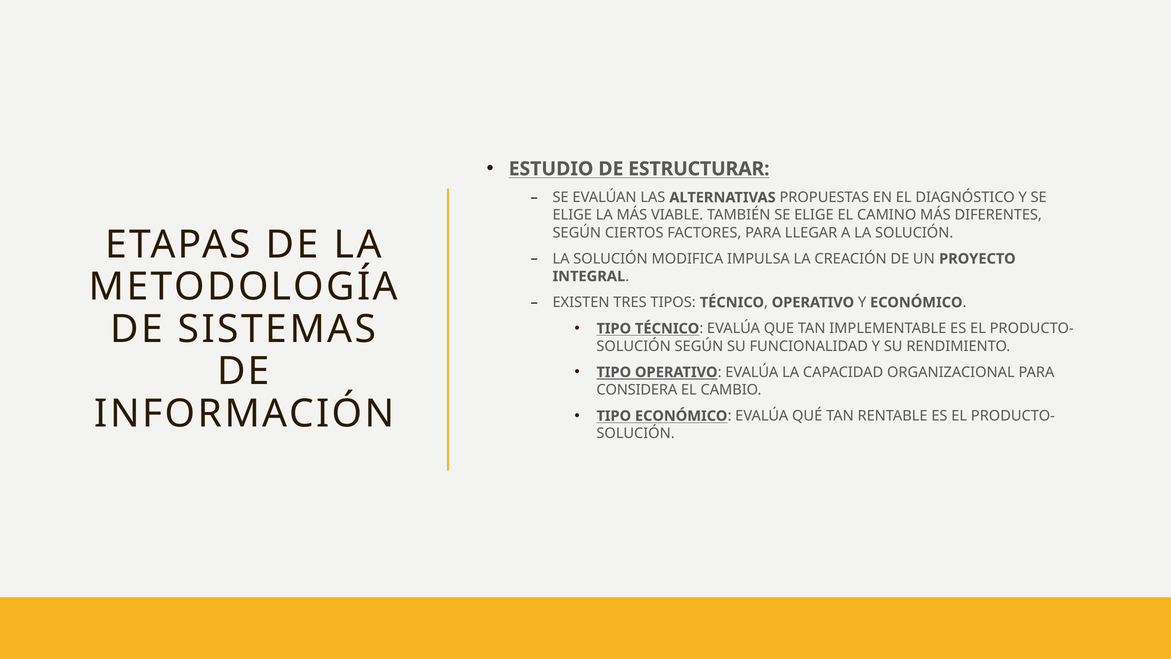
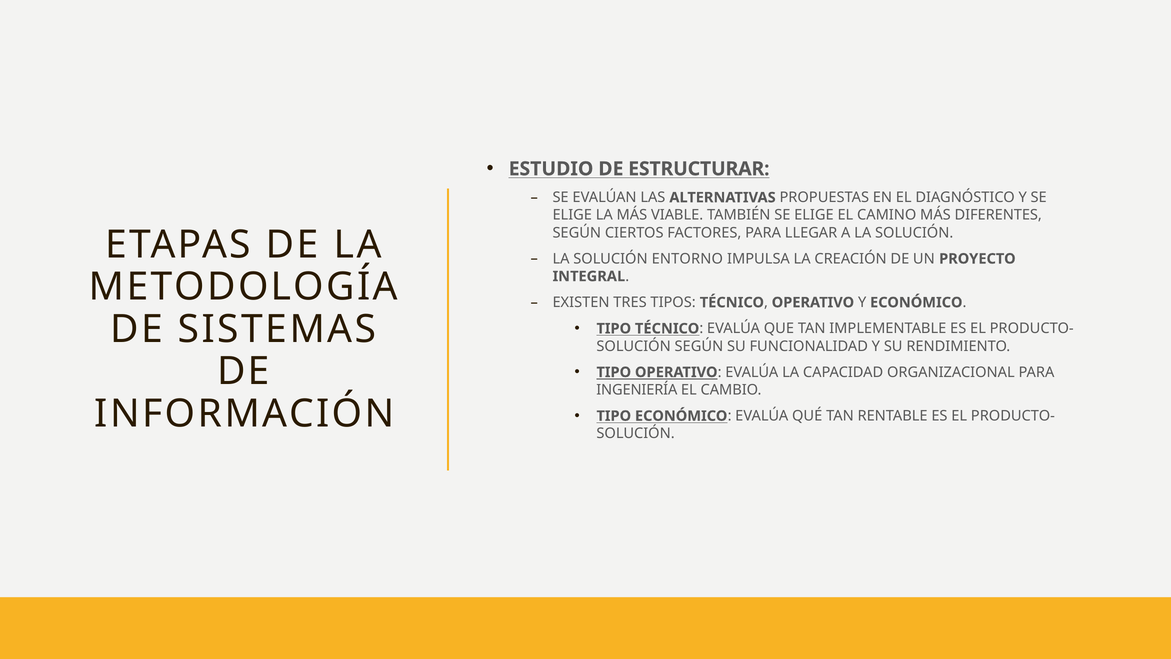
MODIFICA: MODIFICA -> ENTORNO
CONSIDERA: CONSIDERA -> INGENIERÍA
